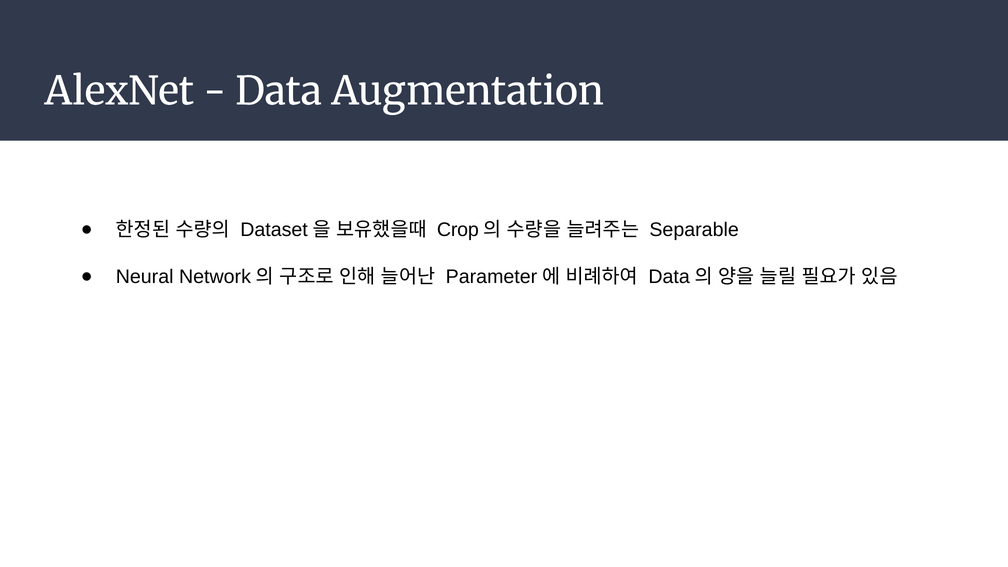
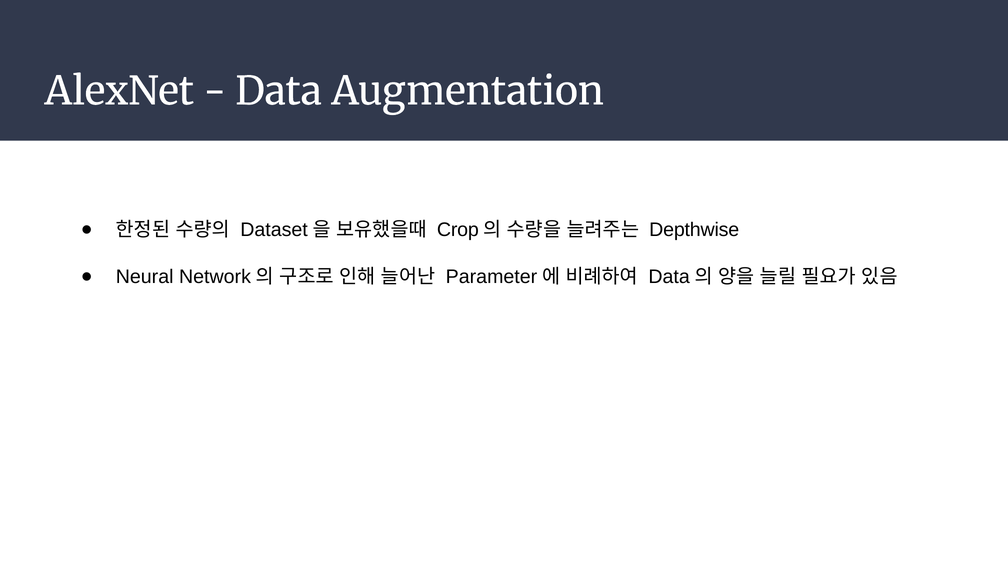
Separable: Separable -> Depthwise
